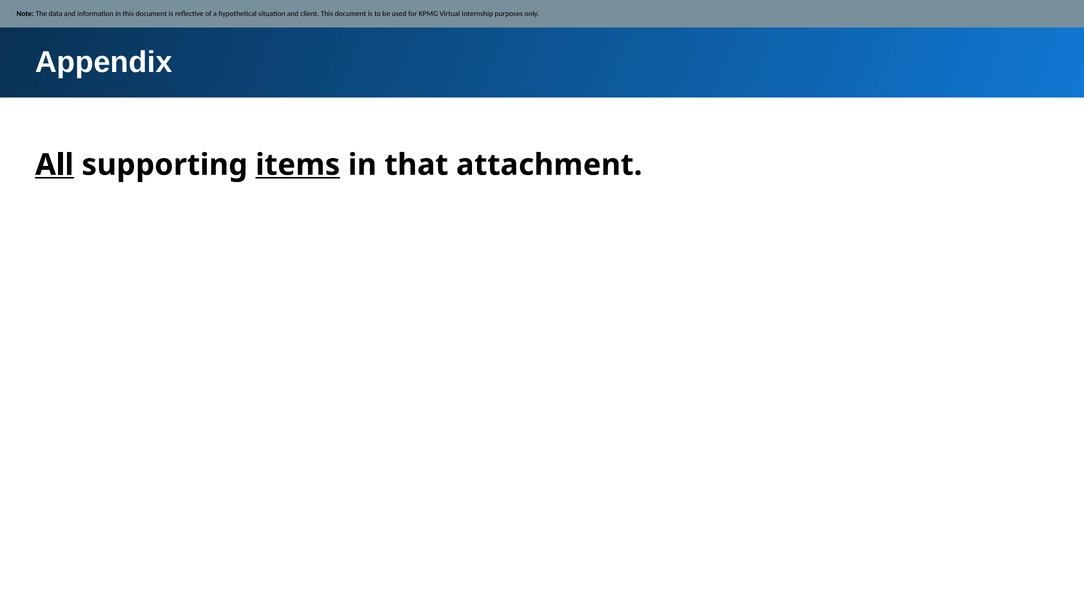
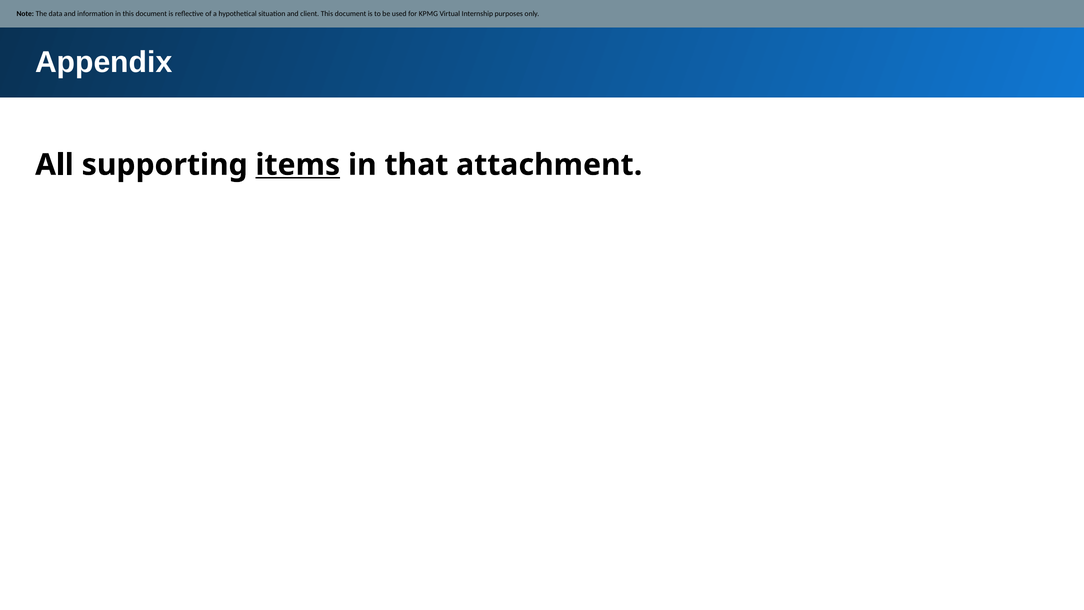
All underline: present -> none
